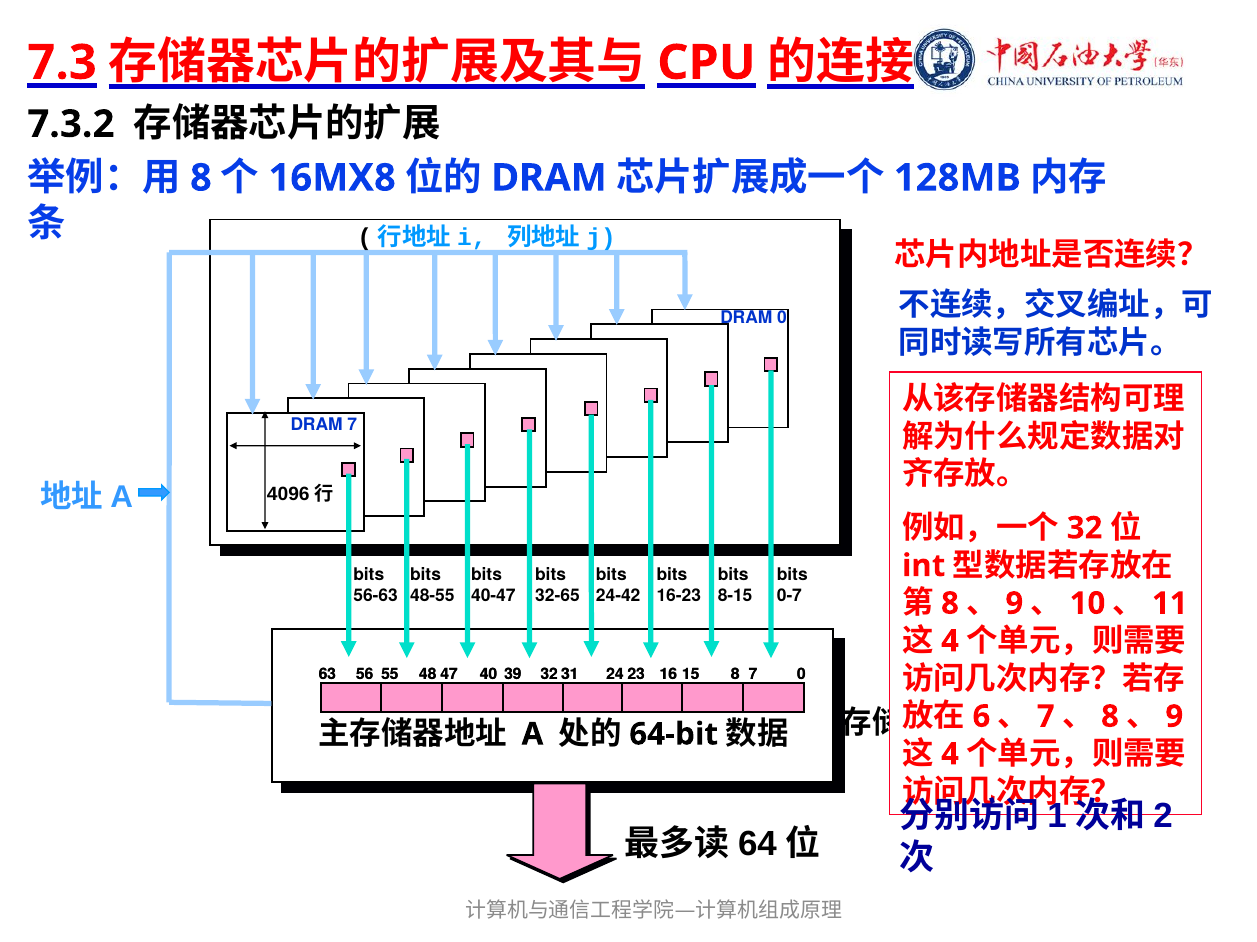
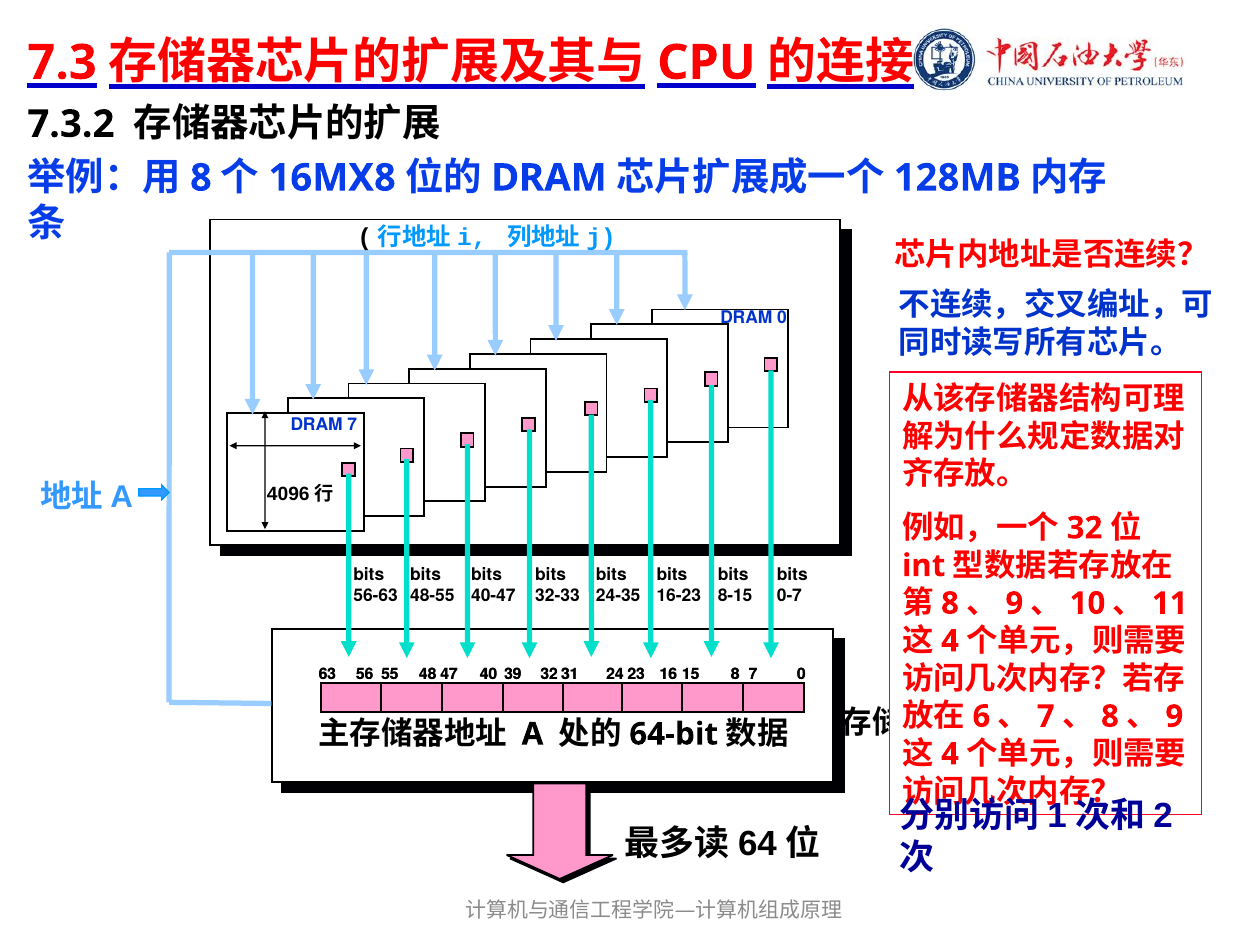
32-65: 32-65 -> 32-33
24-42: 24-42 -> 24-35
